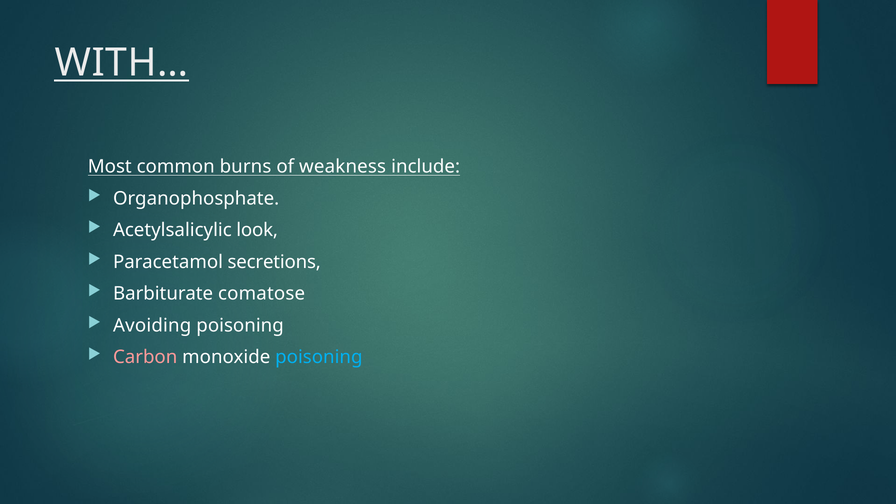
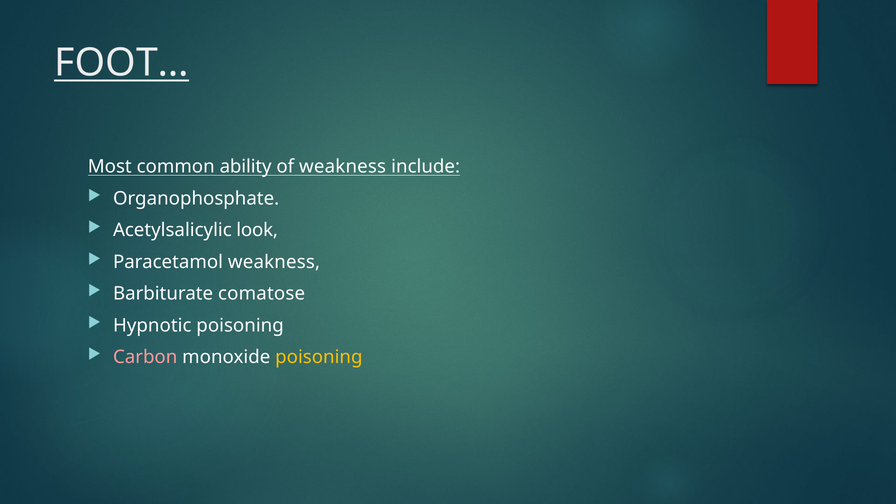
WITH…: WITH… -> FOOT…
burns: burns -> ability
Paracetamol secretions: secretions -> weakness
Avoiding: Avoiding -> Hypnotic
poisoning at (319, 357) colour: light blue -> yellow
